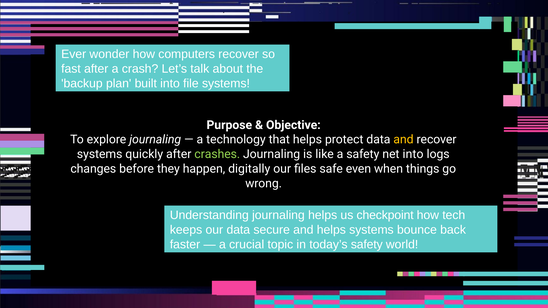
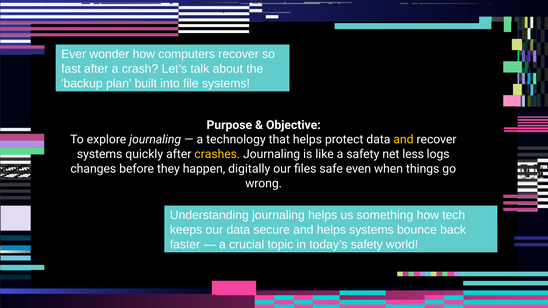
crashes colour: light green -> yellow
net into: into -> less
checkpoint: checkpoint -> something
